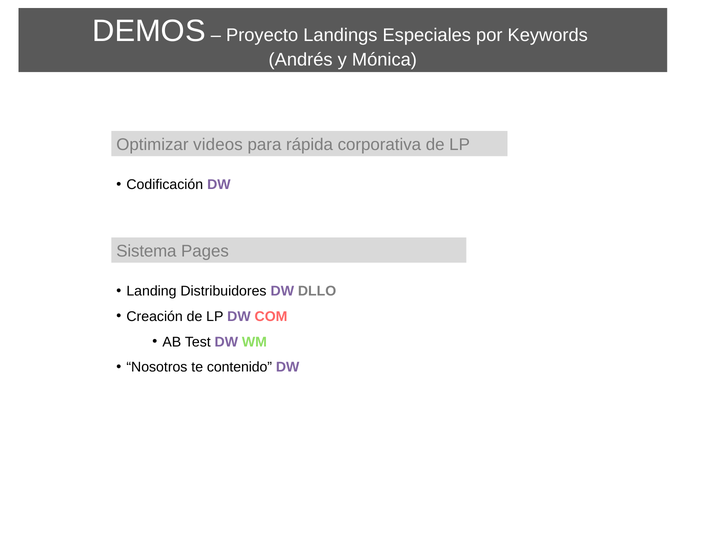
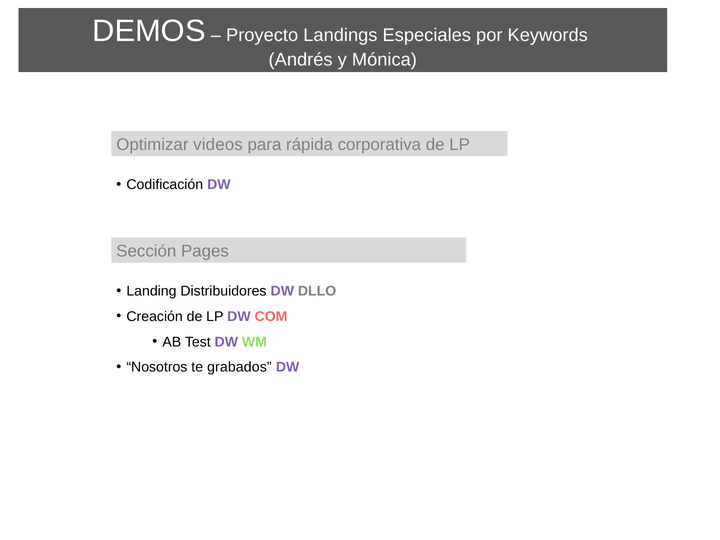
Sistema: Sistema -> Sección
contenido: contenido -> grabados
